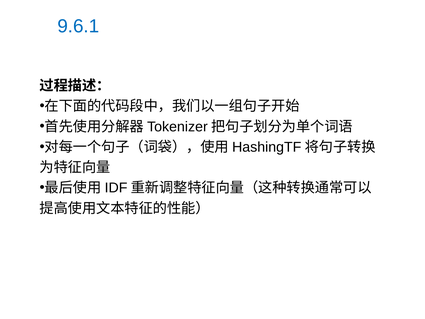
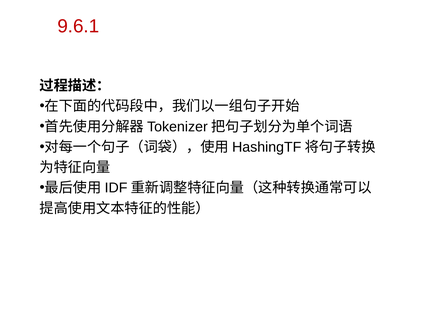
9.6.1 colour: blue -> red
